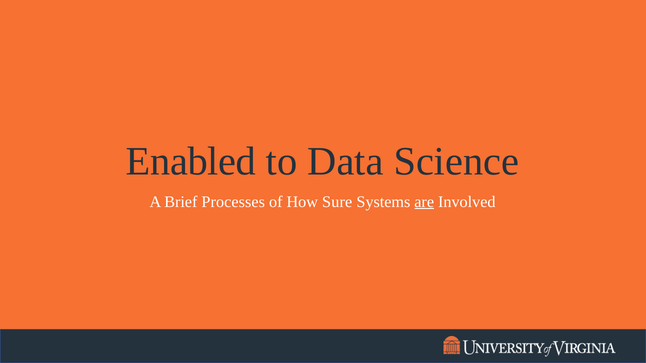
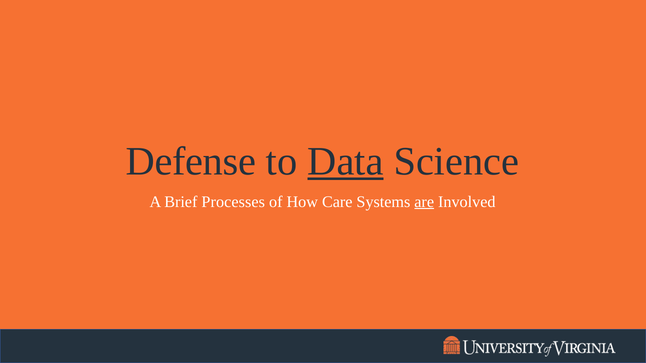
Enabled: Enabled -> Defense
Data underline: none -> present
Sure: Sure -> Care
